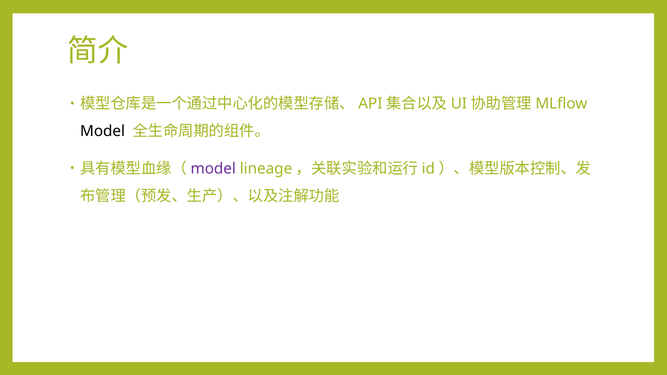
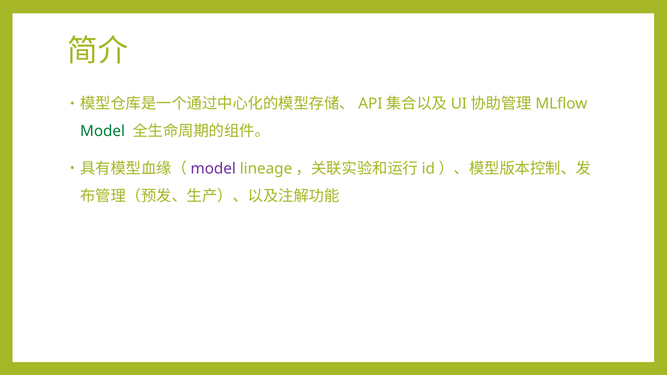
Model at (103, 131) colour: black -> green
